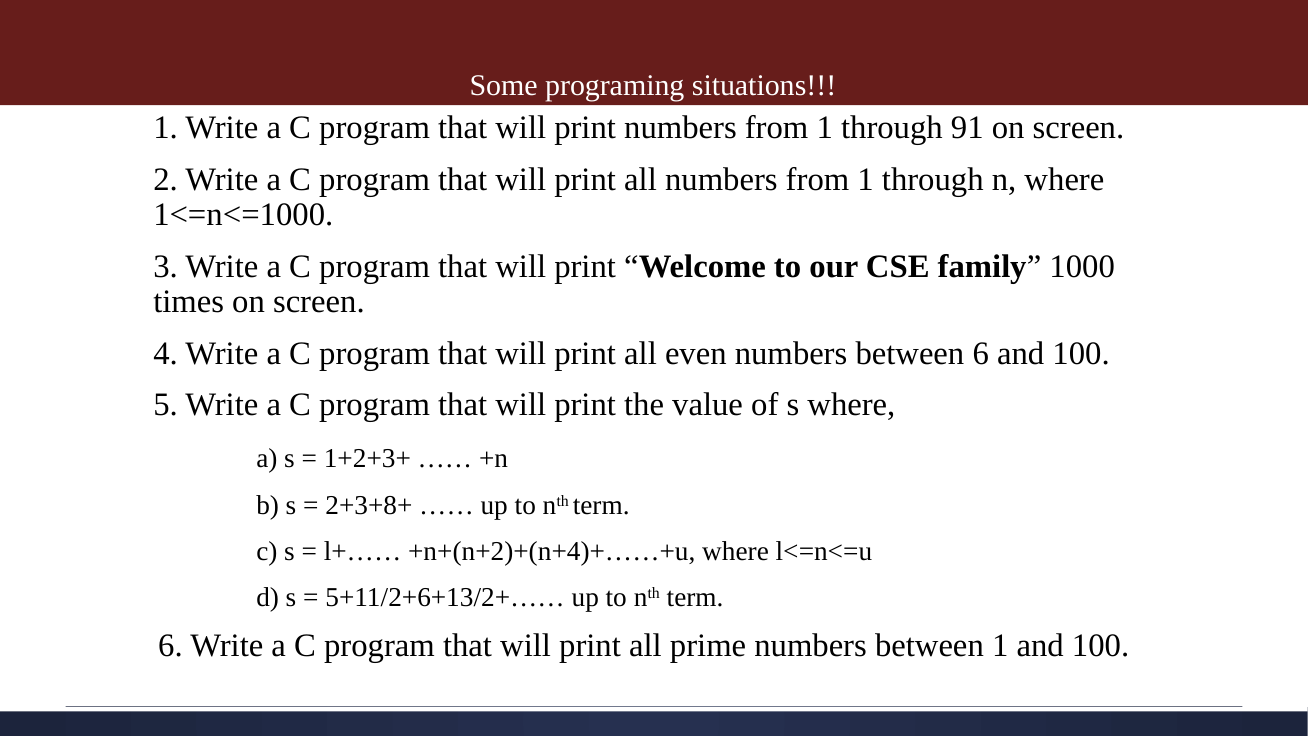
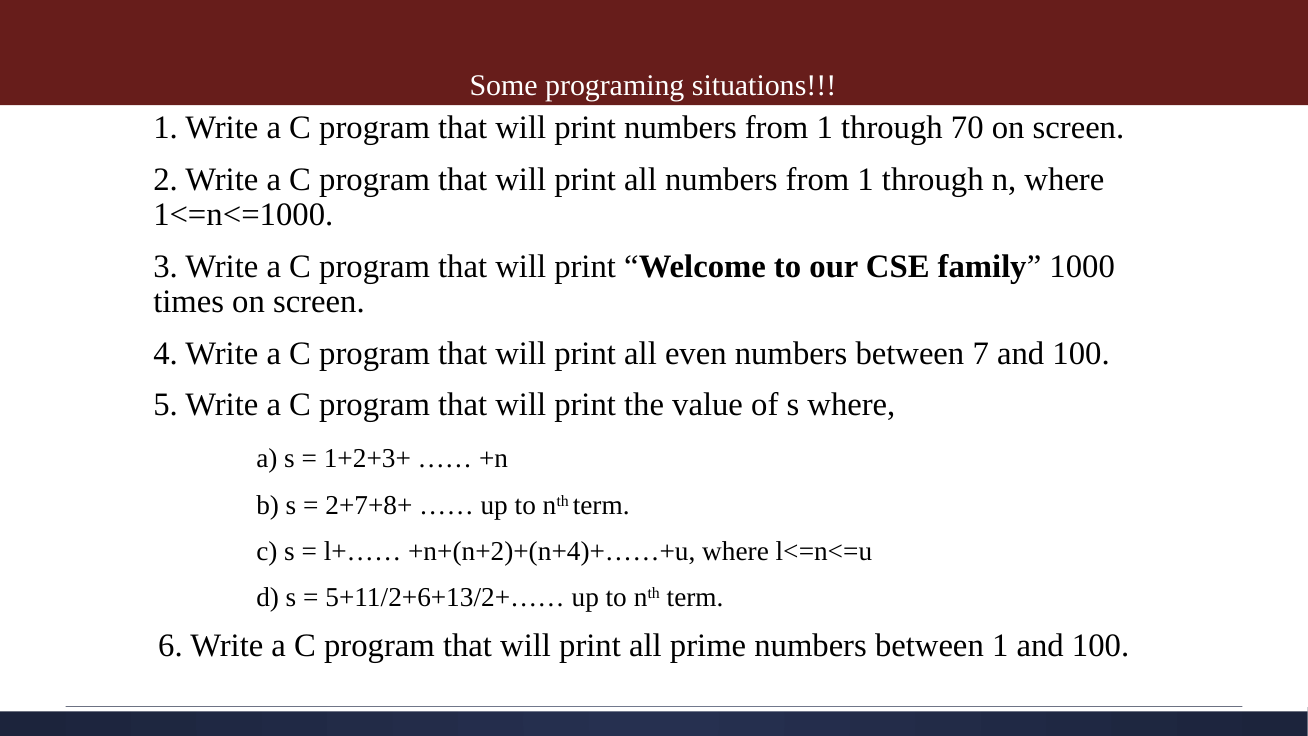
91: 91 -> 70
between 6: 6 -> 7
2+3+8+: 2+3+8+ -> 2+7+8+
